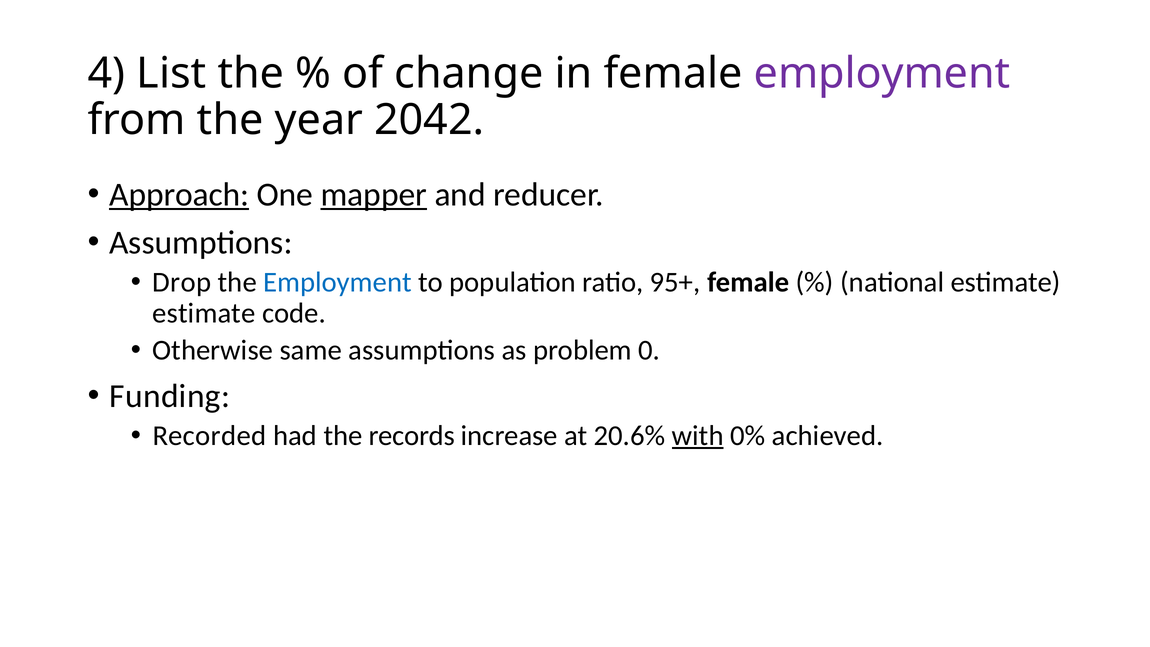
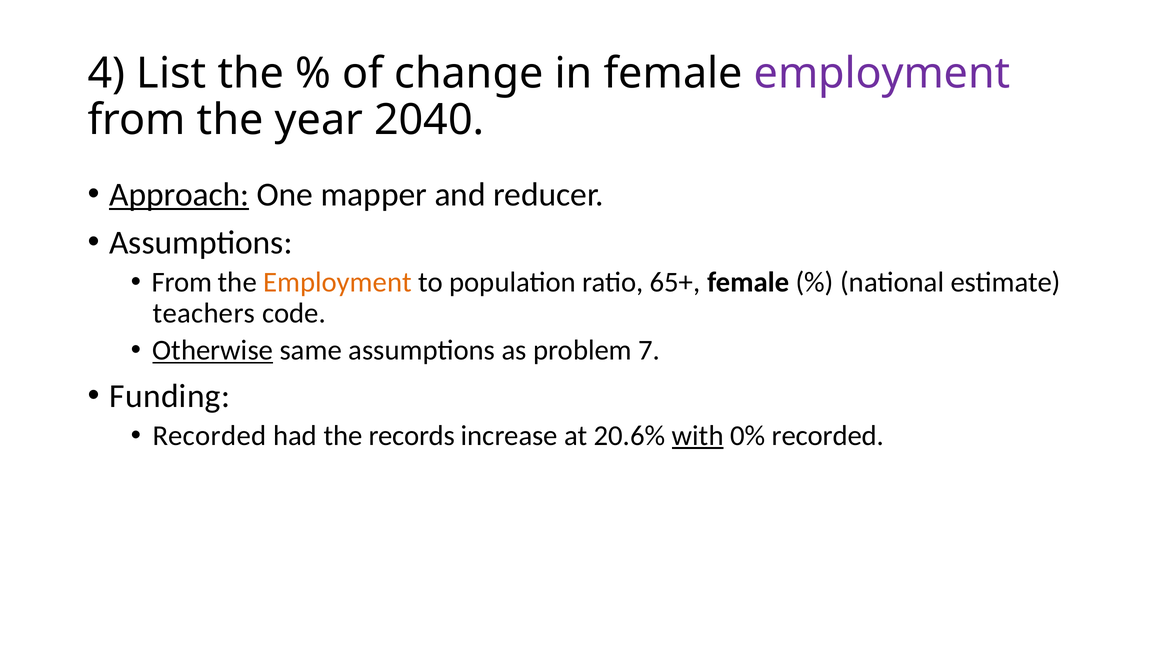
2042: 2042 -> 2040
mapper underline: present -> none
Drop at (182, 282): Drop -> From
Employment at (338, 282) colour: blue -> orange
95+: 95+ -> 65+
estimate at (204, 313): estimate -> teachers
Otherwise underline: none -> present
0: 0 -> 7
0% achieved: achieved -> recorded
